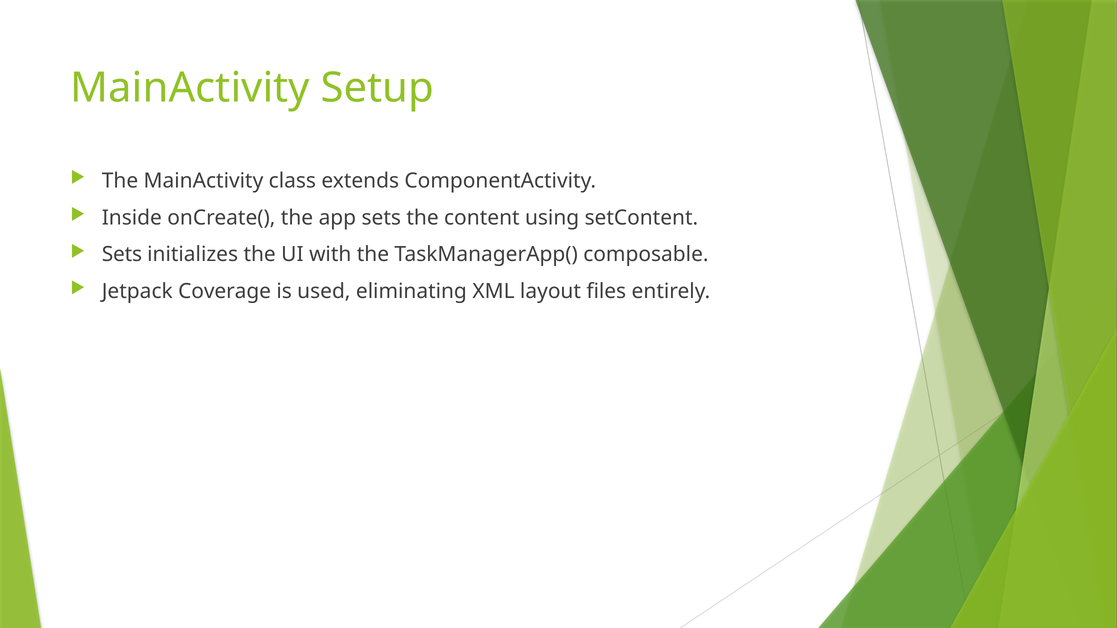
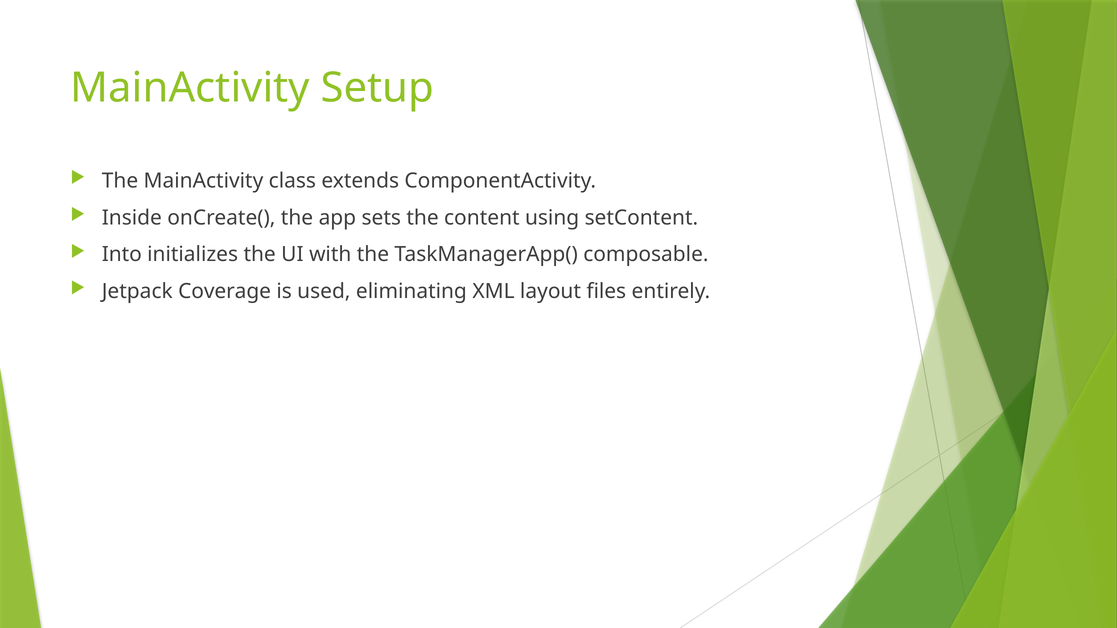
Sets at (122, 255): Sets -> Into
